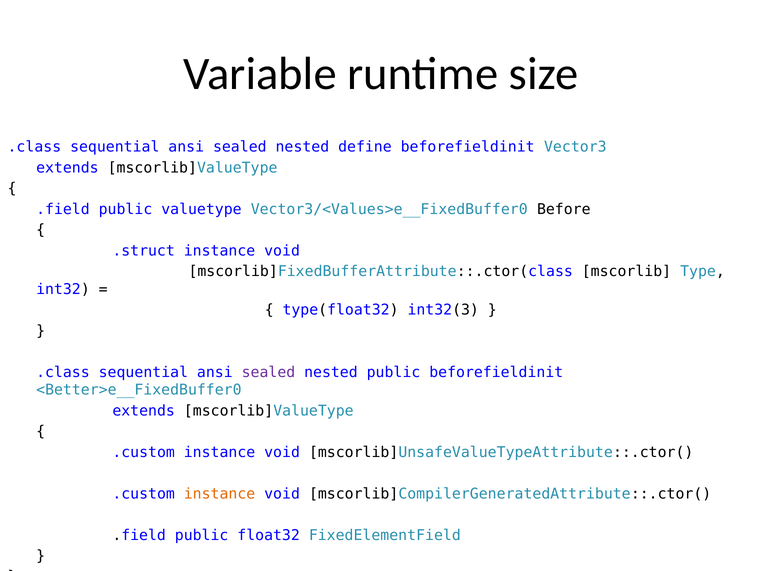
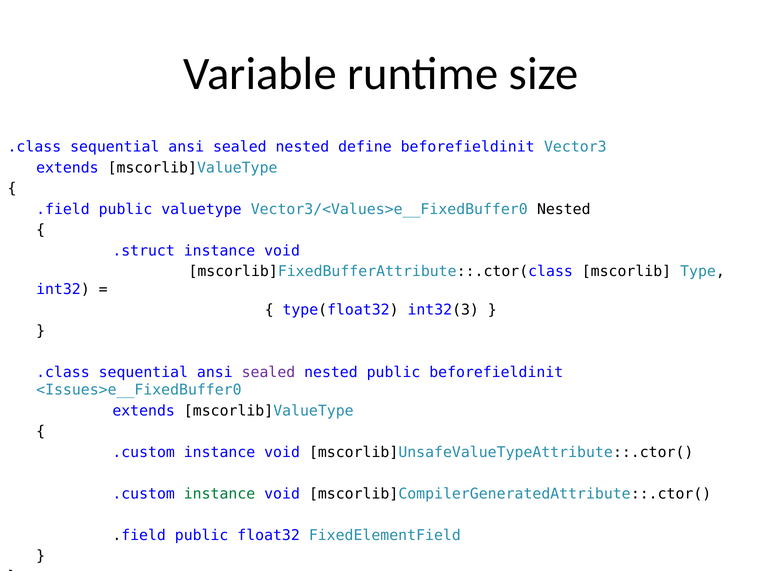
Vector3/<Values>e__FixedBuffer0 Before: Before -> Nested
<Better>e__FixedBuffer0: <Better>e__FixedBuffer0 -> <Issues>e__FixedBuffer0
instance at (220, 494) colour: orange -> green
